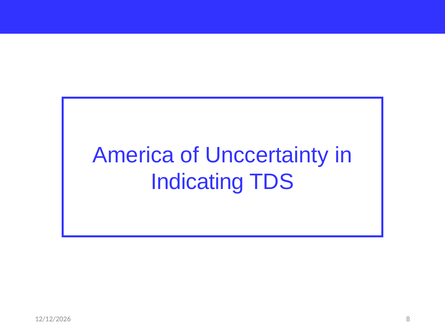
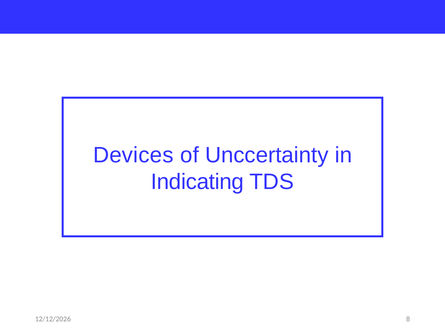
America: America -> Devices
